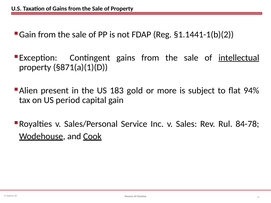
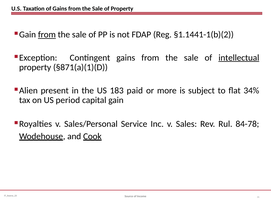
from at (47, 35) underline: none -> present
gold: gold -> paid
94%: 94% -> 34%
